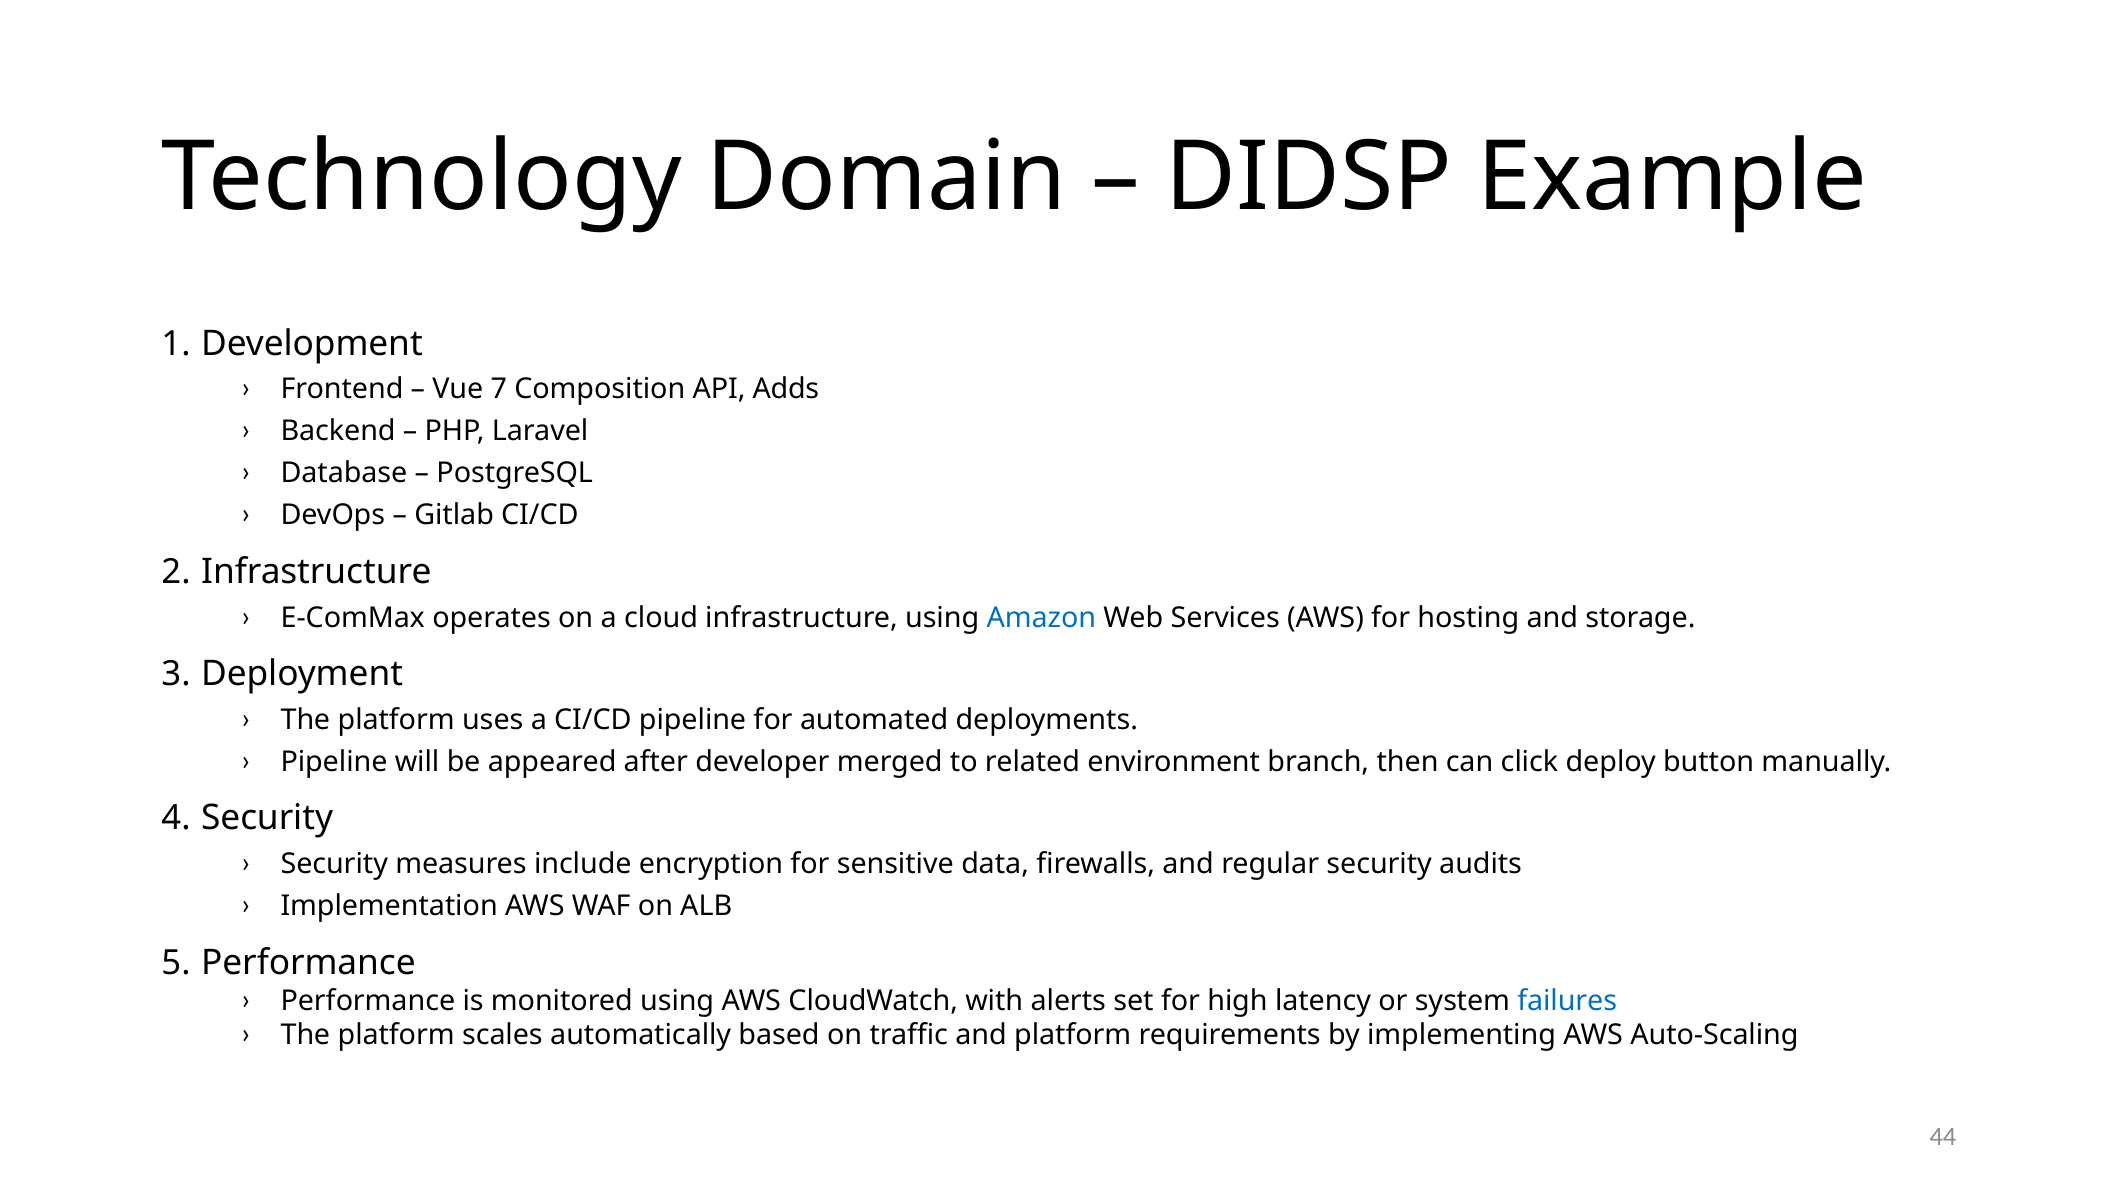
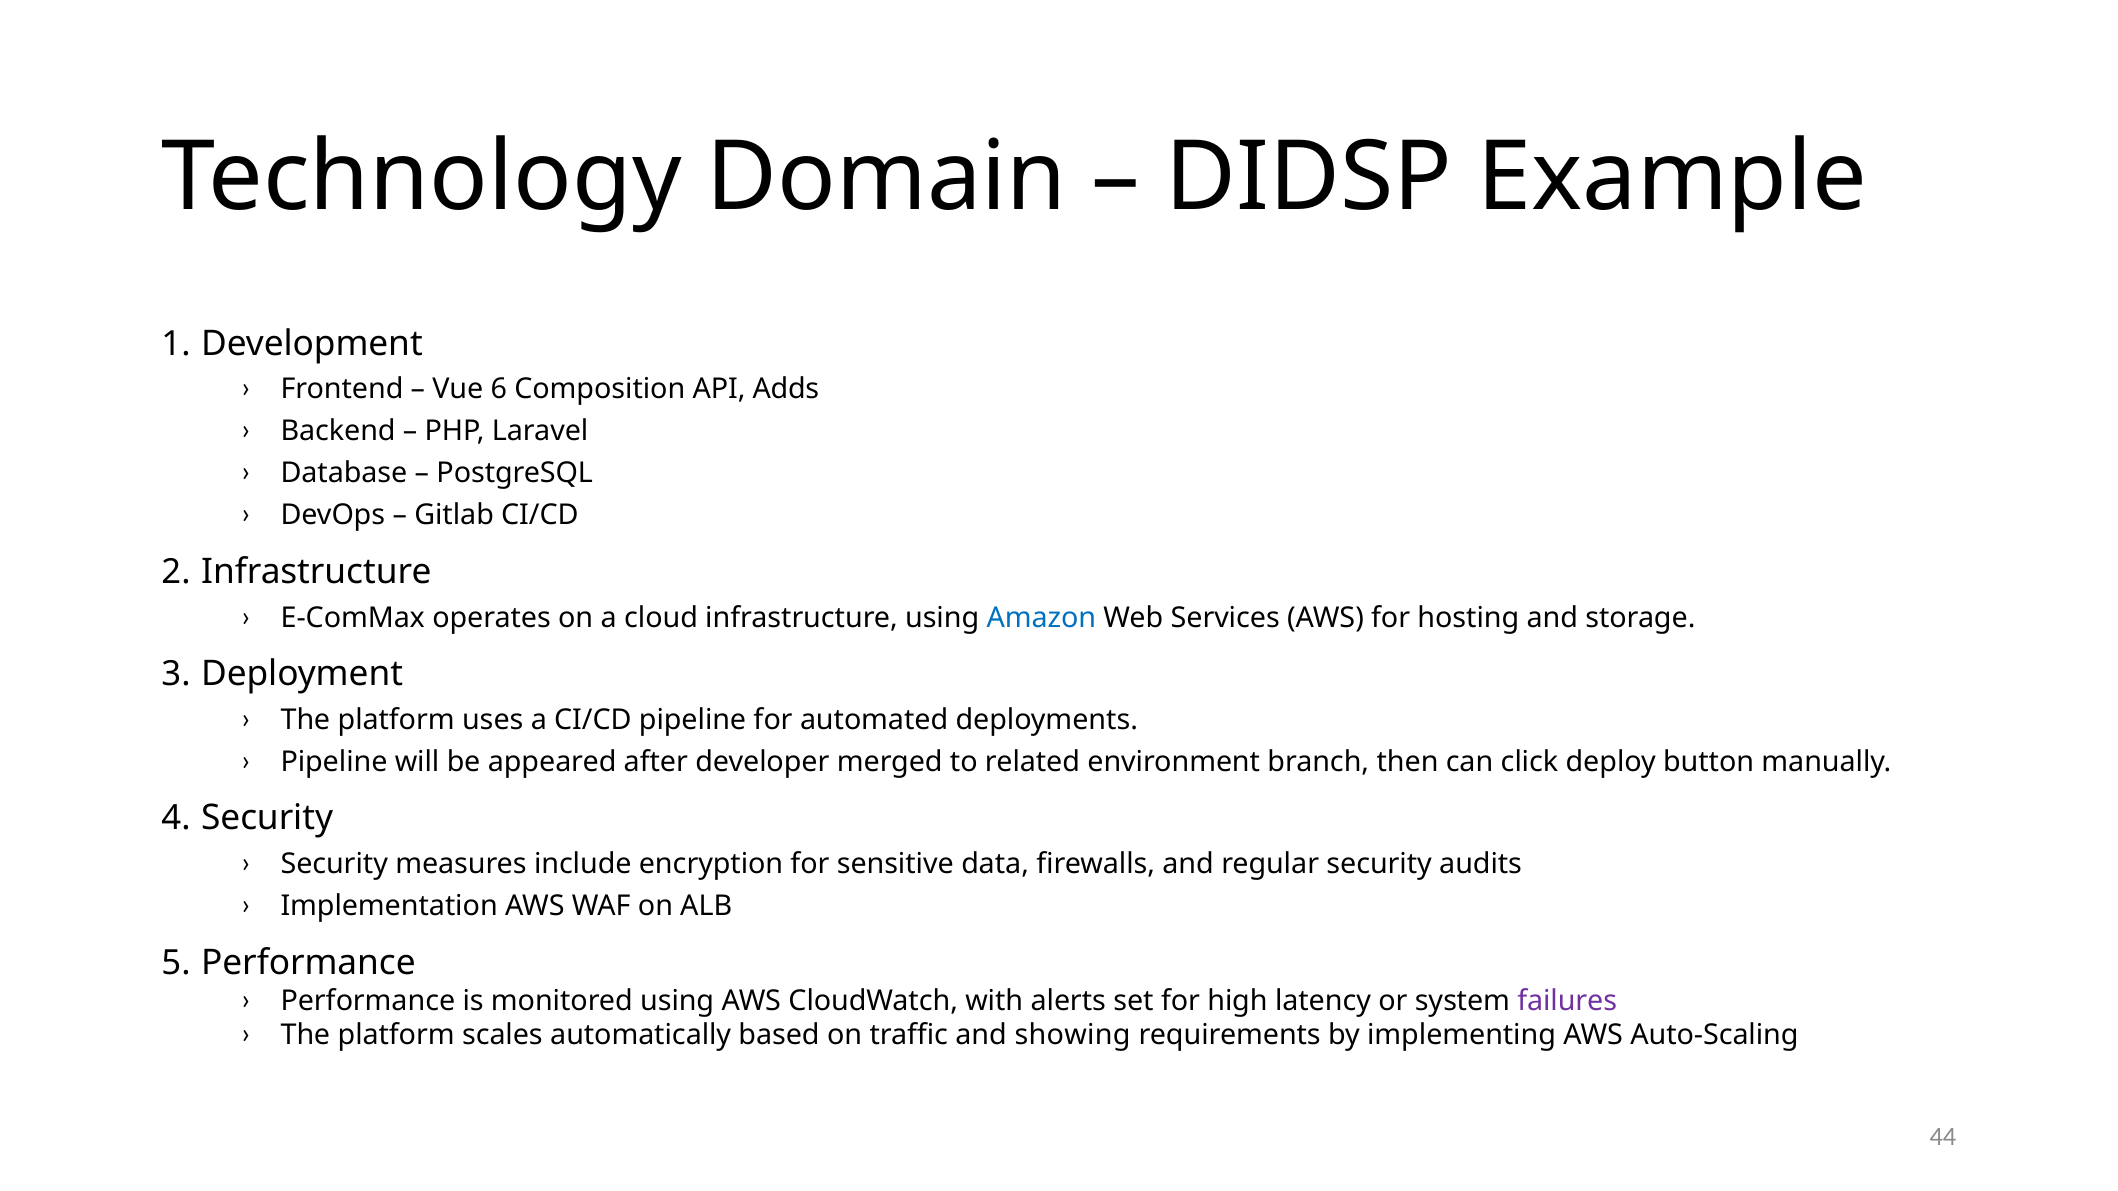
7: 7 -> 6
failures colour: blue -> purple
and platform: platform -> showing
